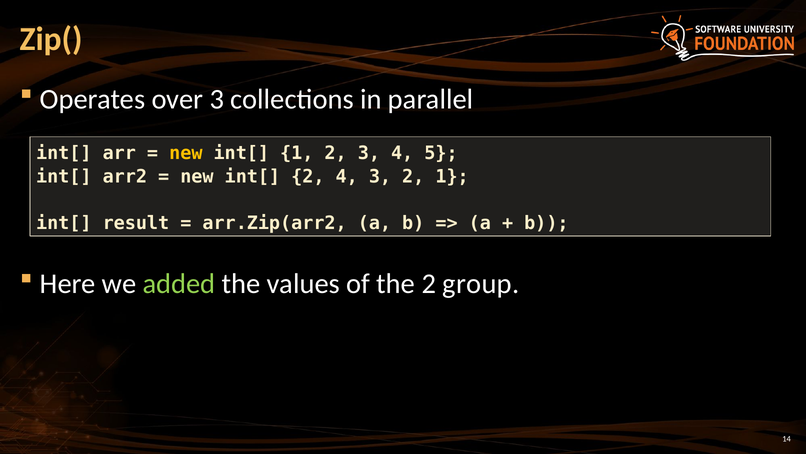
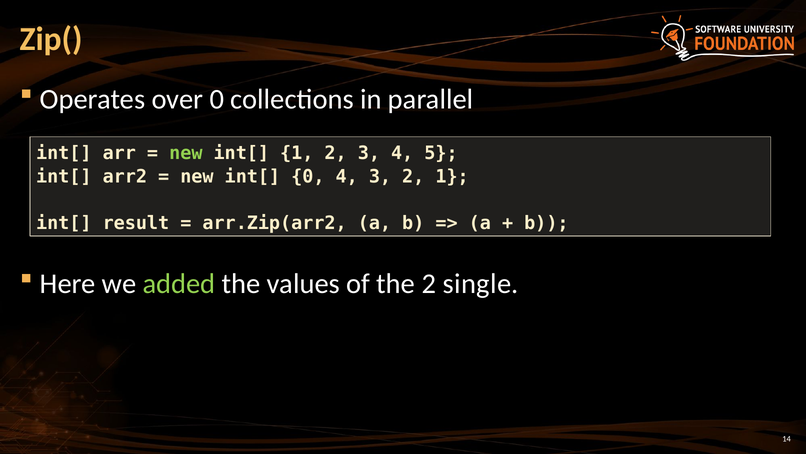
over 3: 3 -> 0
new at (186, 153) colour: yellow -> light green
int[ 2: 2 -> 0
group: group -> single
